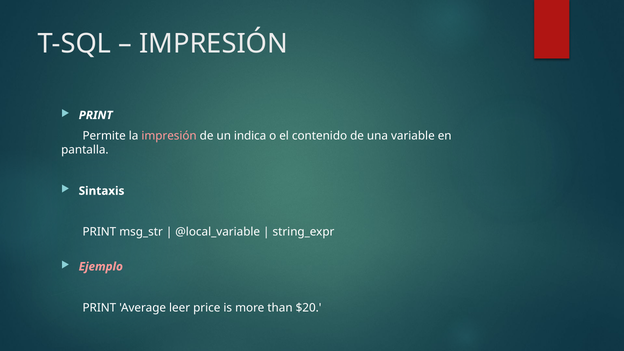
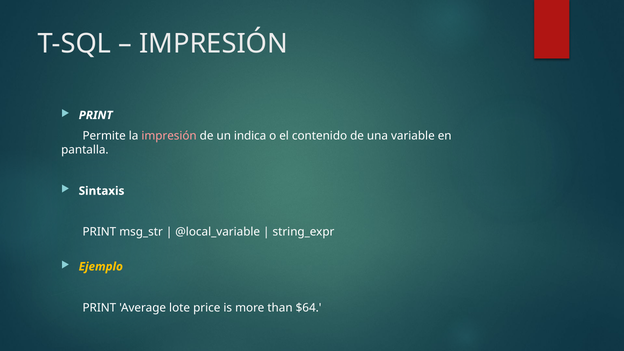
Ejemplo colour: pink -> yellow
leer: leer -> lote
$20: $20 -> $64
